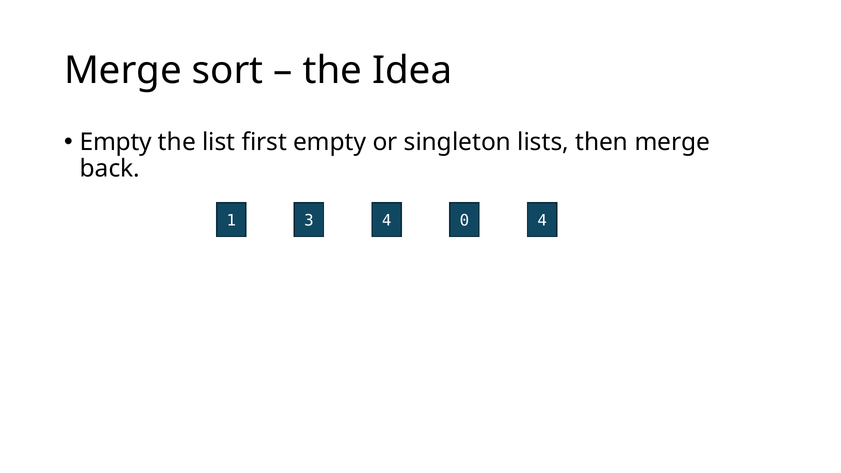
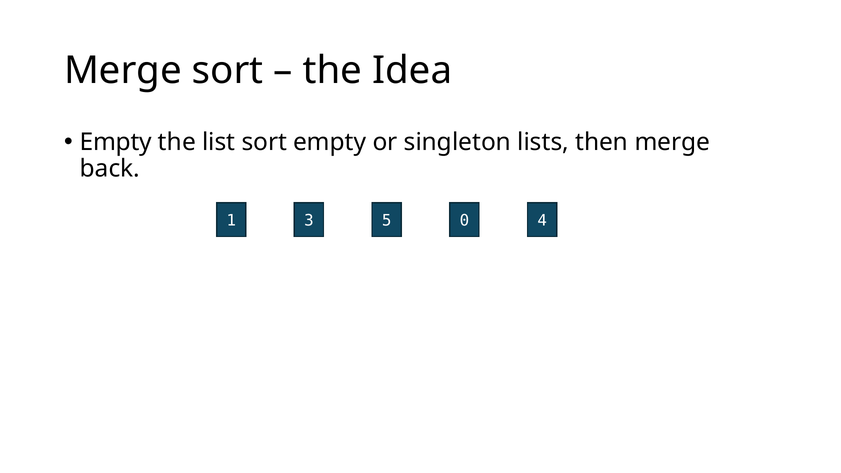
list first: first -> sort
1 4: 4 -> 5
